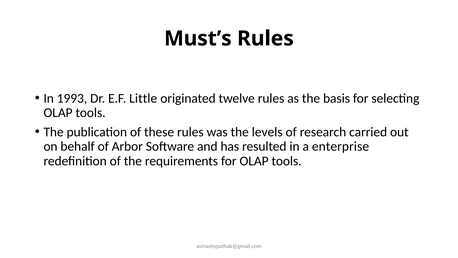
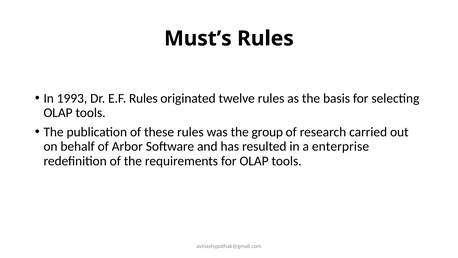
E.F Little: Little -> Rules
levels: levels -> group
